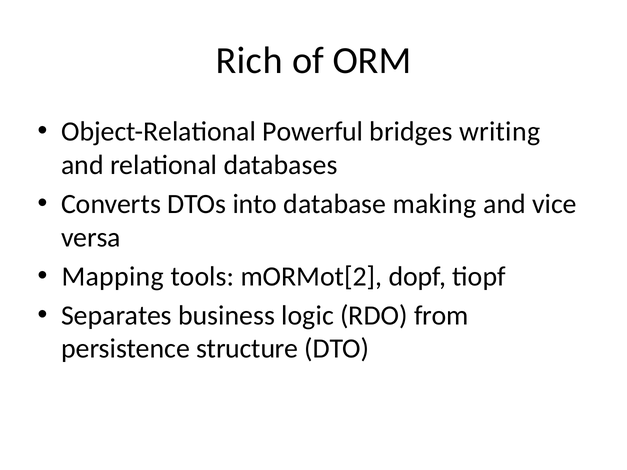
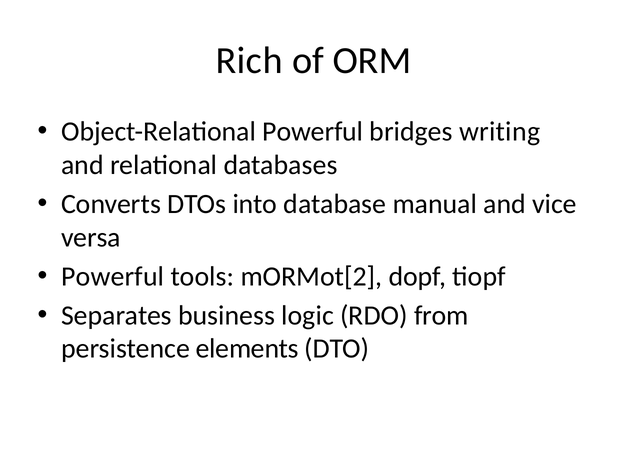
making: making -> manual
Mapping at (113, 276): Mapping -> Powerful
structure: structure -> elements
